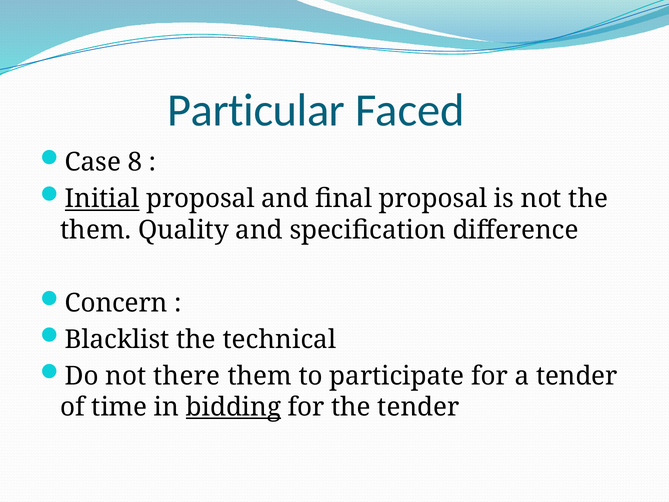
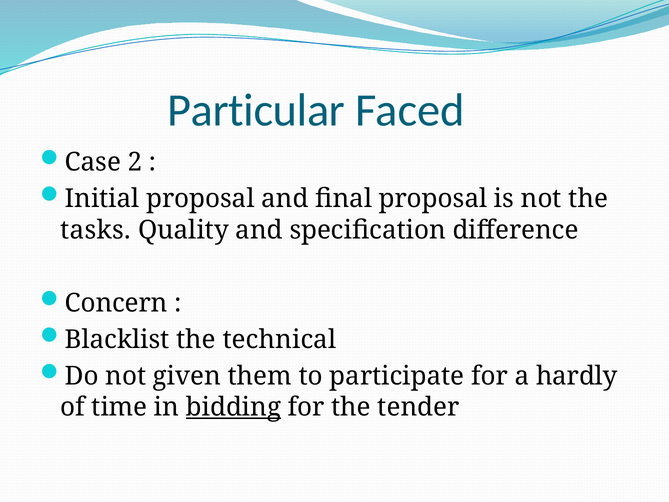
8: 8 -> 2
Initial underline: present -> none
them at (96, 230): them -> tasks
there: there -> given
a tender: tender -> hardly
